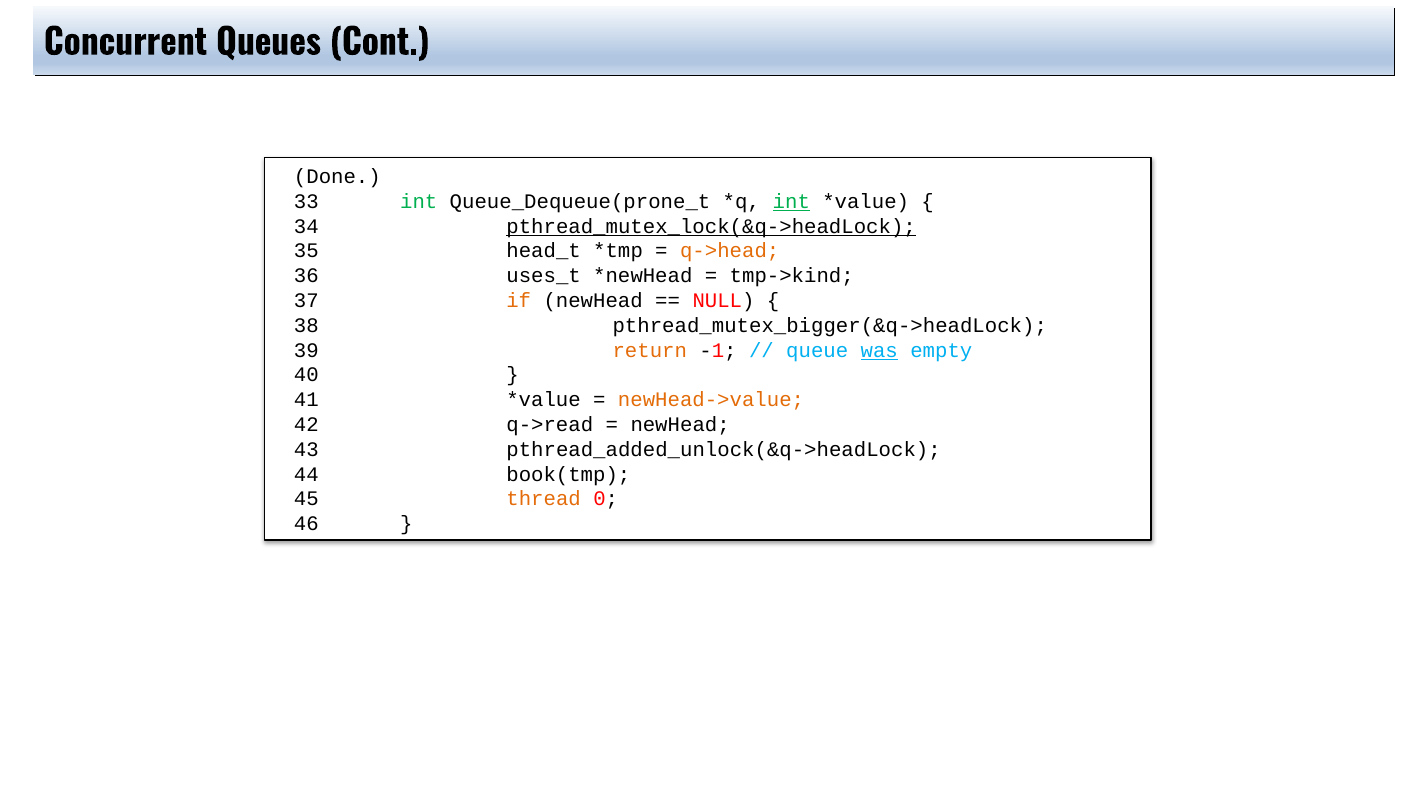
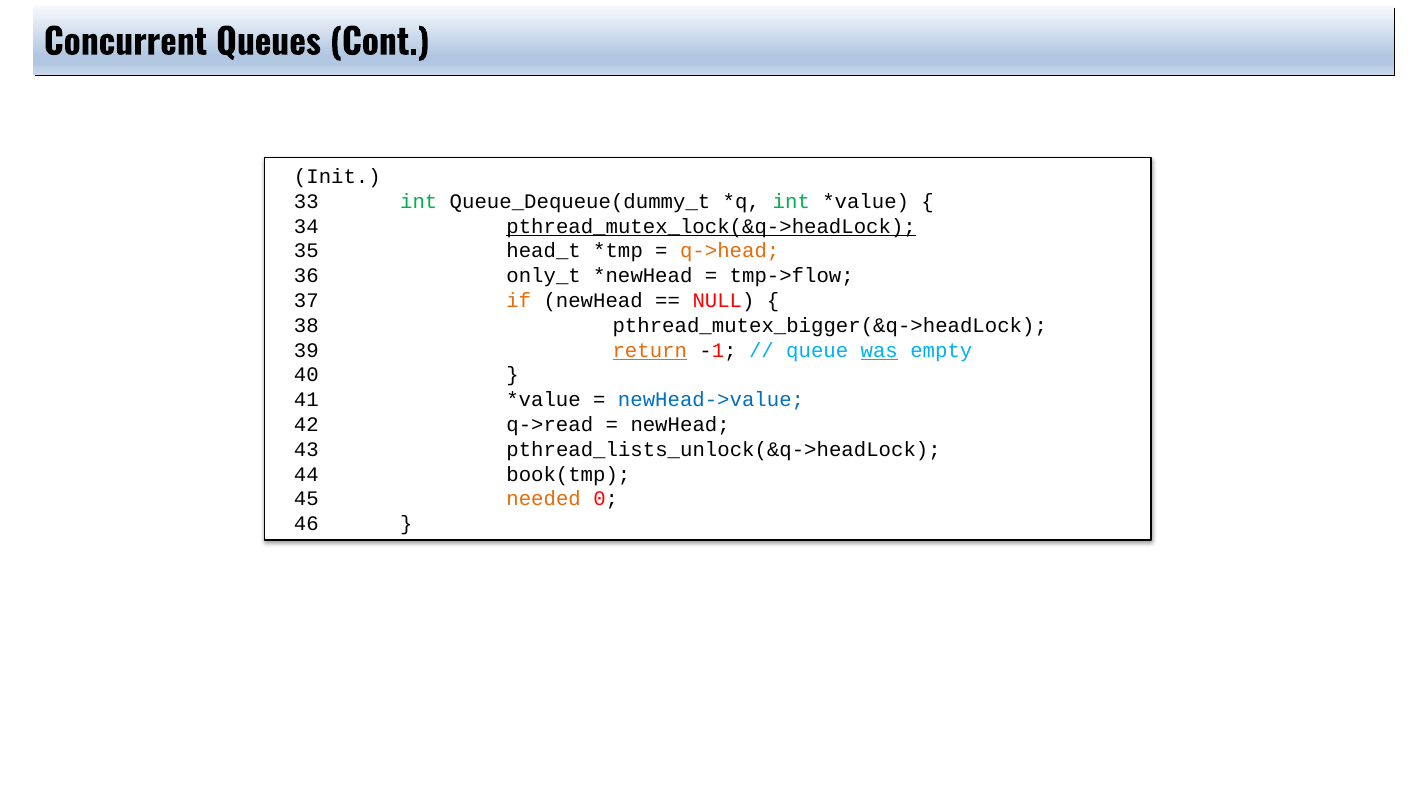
Done: Done -> Init
Queue_Dequeue(prone_t: Queue_Dequeue(prone_t -> Queue_Dequeue(dummy_t
int at (791, 201) underline: present -> none
uses_t: uses_t -> only_t
tmp->kind: tmp->kind -> tmp->flow
return underline: none -> present
newHead->value colour: orange -> blue
pthread_added_unlock(&q->headLock: pthread_added_unlock(&q->headLock -> pthread_lists_unlock(&q->headLock
thread: thread -> needed
